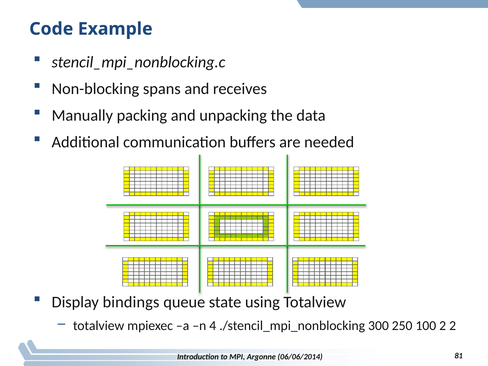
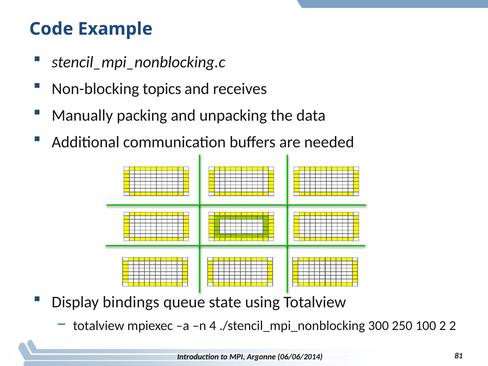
spans: spans -> topics
